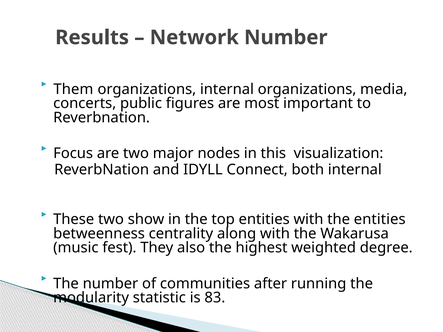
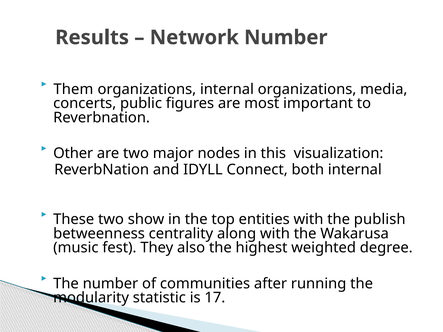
Focus: Focus -> Other
the entities: entities -> publish
83: 83 -> 17
